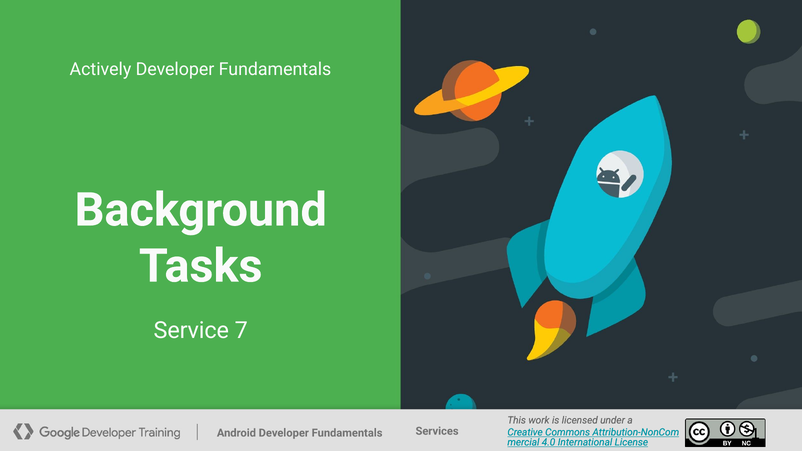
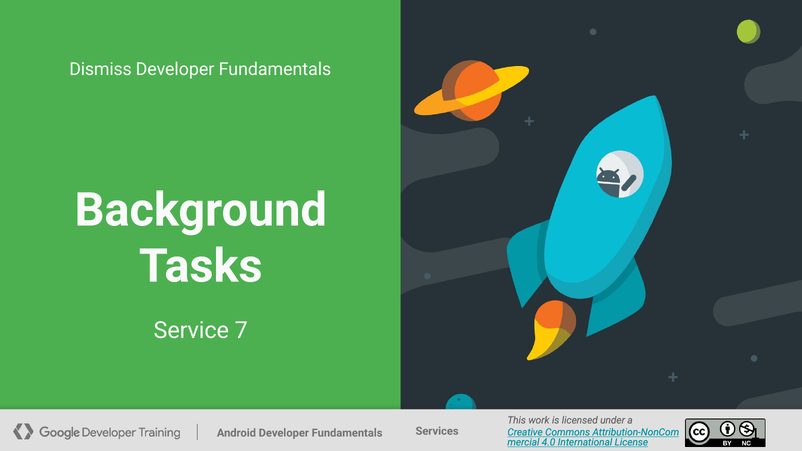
Actively: Actively -> Dismiss
